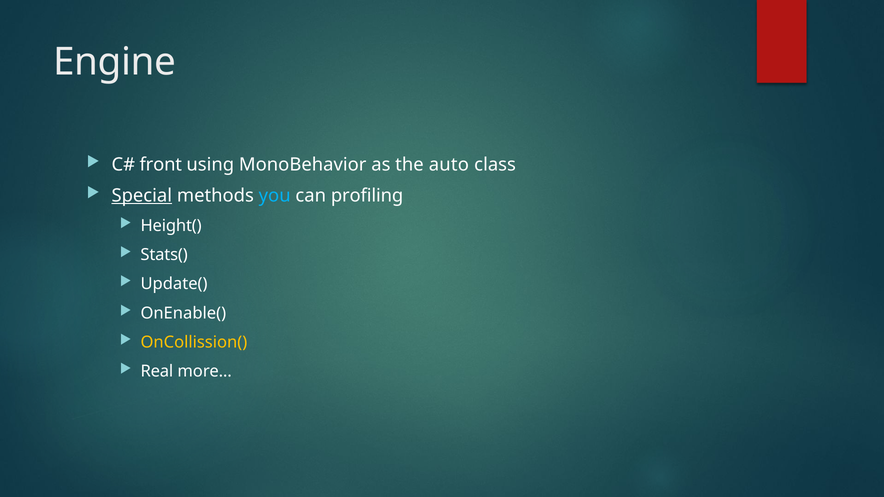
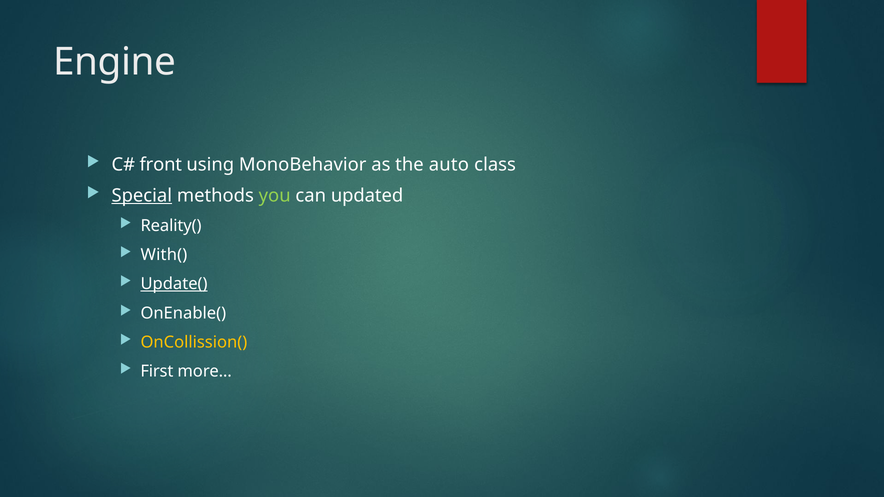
you colour: light blue -> light green
profiling: profiling -> updated
Height(: Height( -> Reality(
Stats(: Stats( -> With(
Update( underline: none -> present
Real: Real -> First
